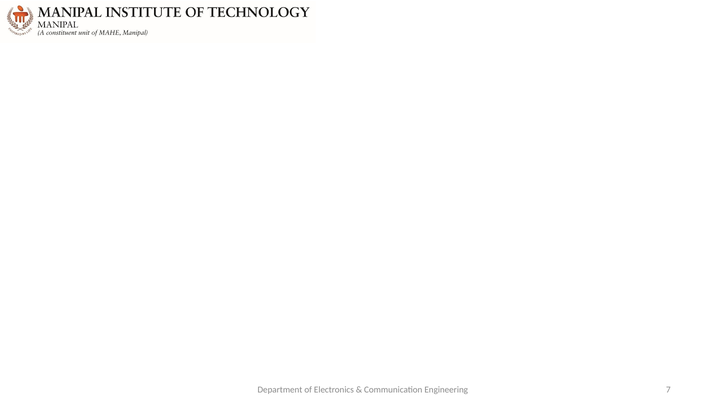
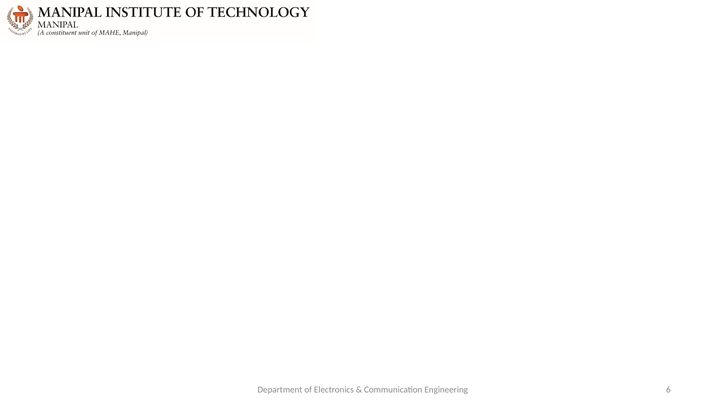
7: 7 -> 6
